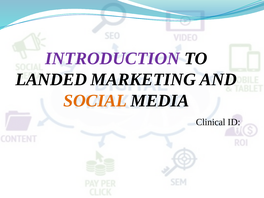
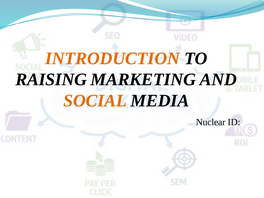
INTRODUCTION colour: purple -> orange
LANDED: LANDED -> RAISING
Clinical: Clinical -> Nuclear
